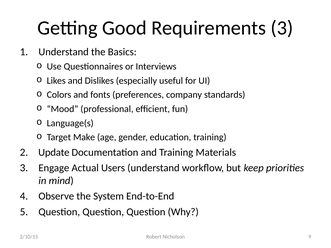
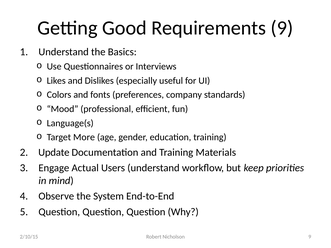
Requirements 3: 3 -> 9
Make: Make -> More
